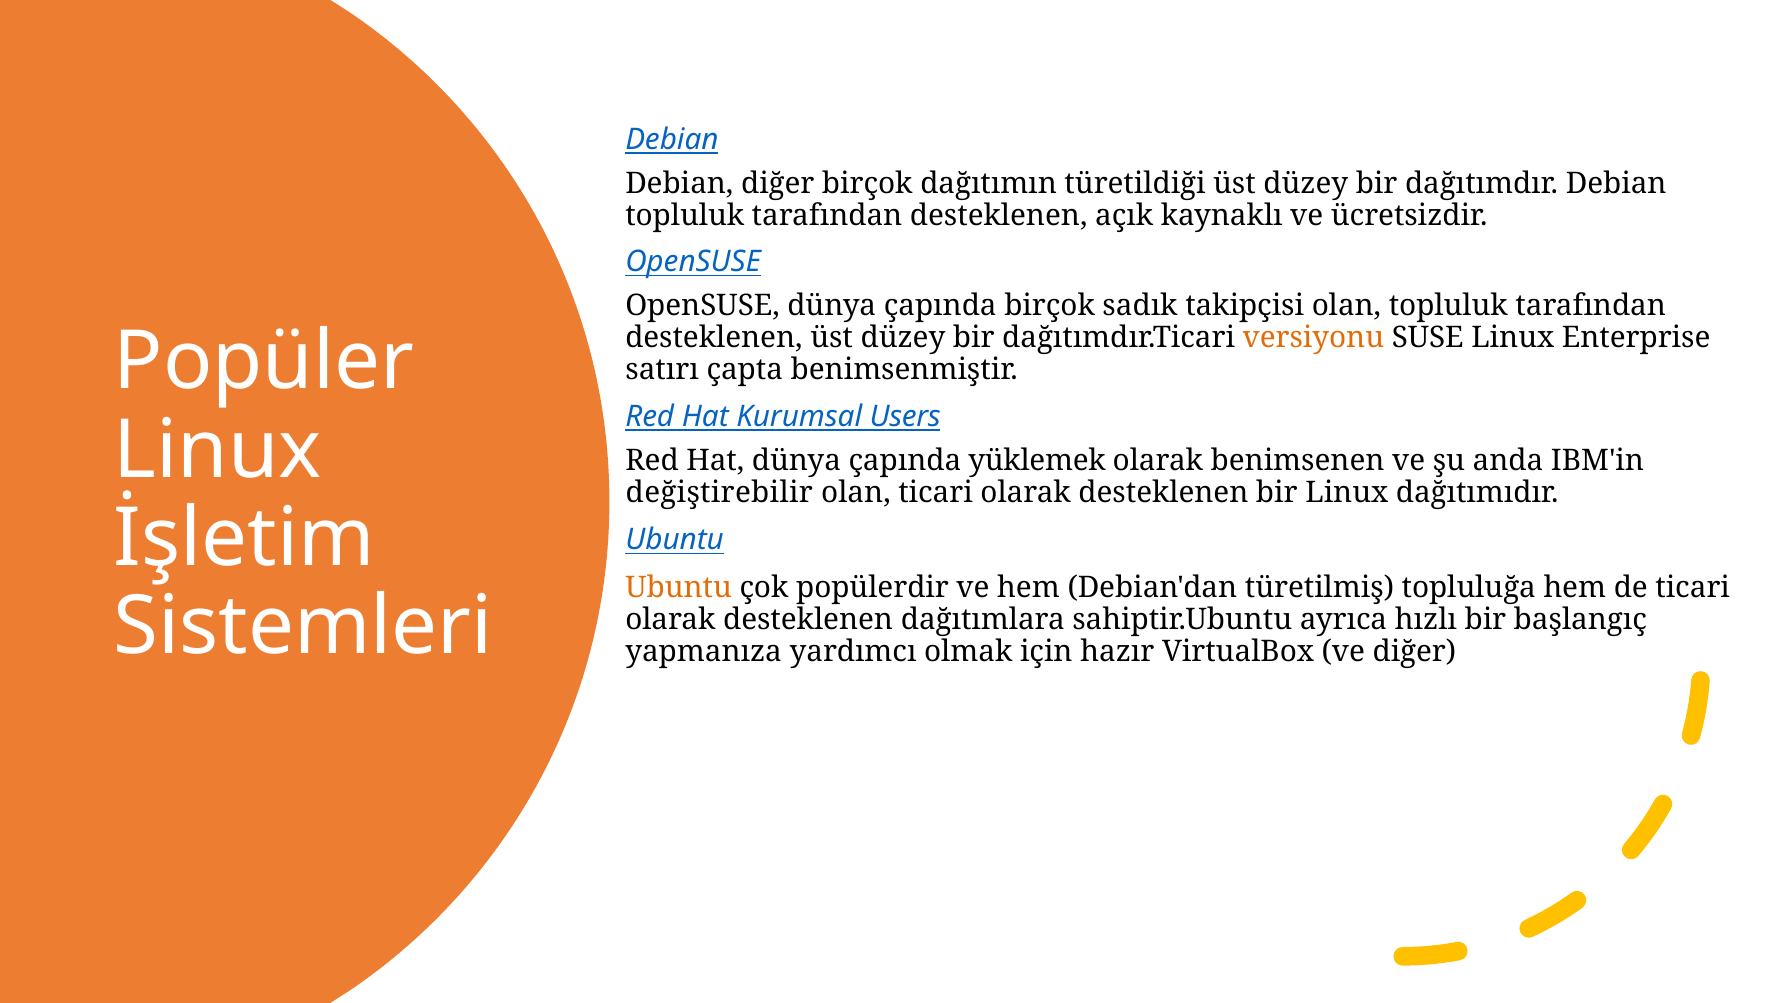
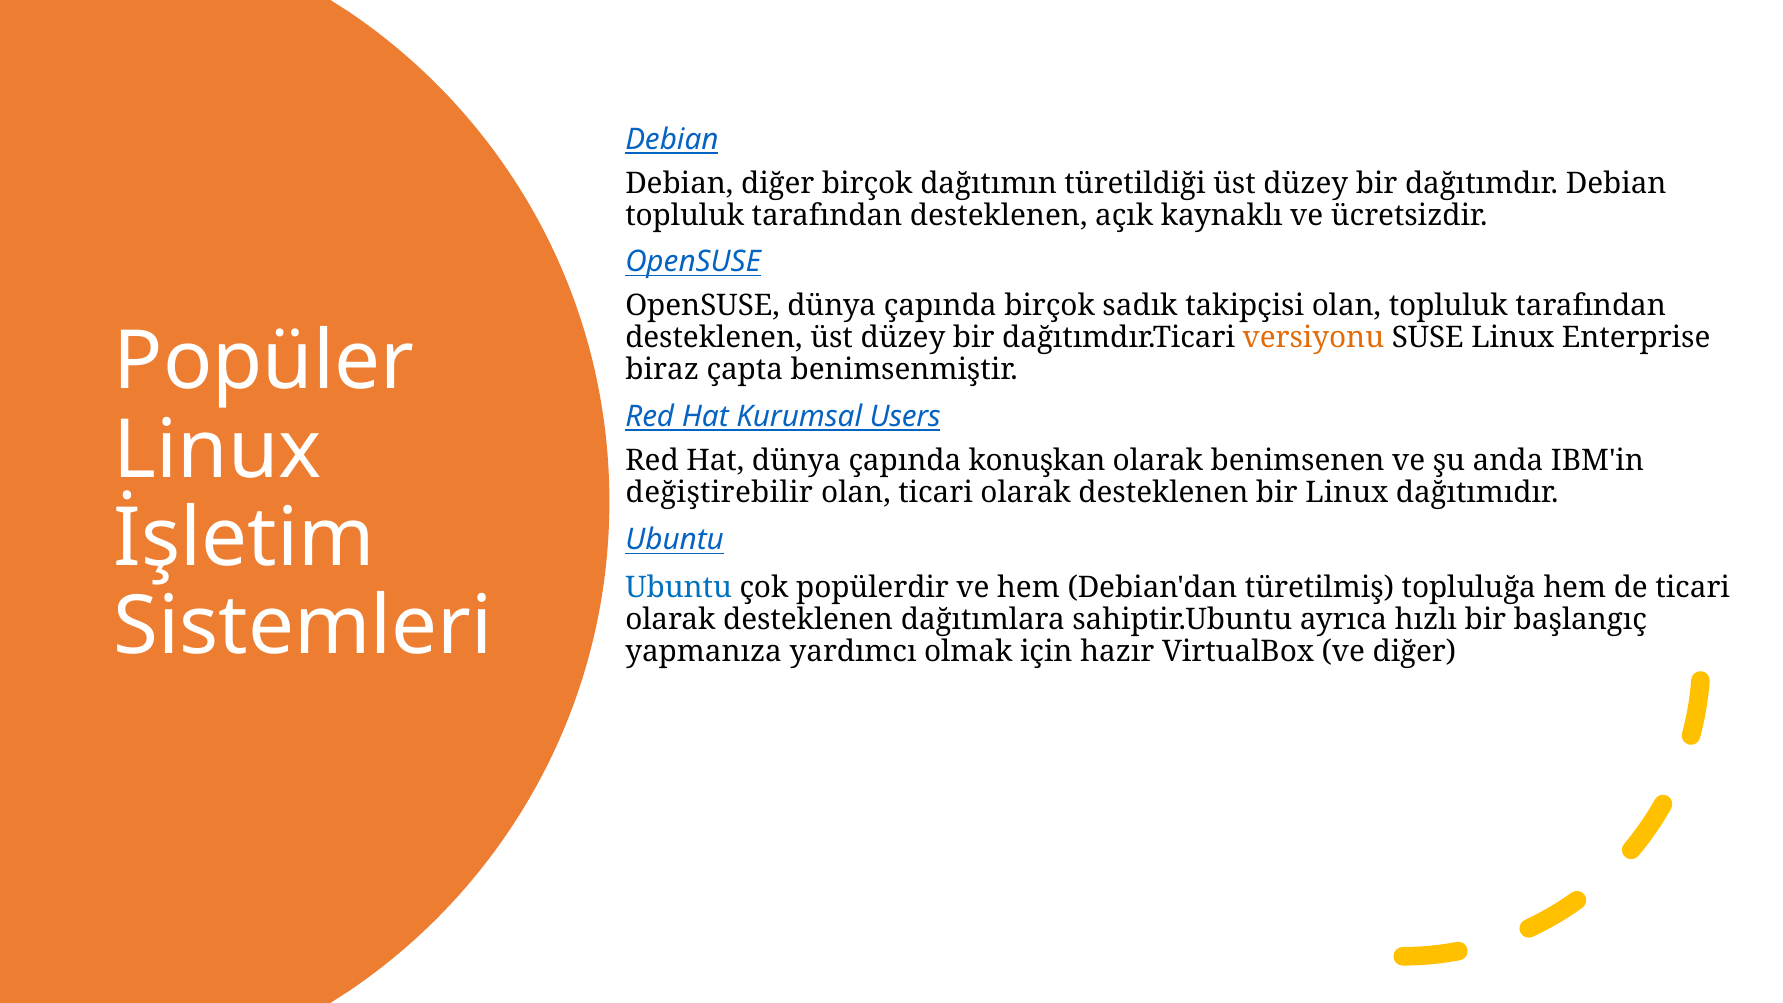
satırı: satırı -> biraz
yüklemek: yüklemek -> konuşkan
Ubuntu at (679, 587) colour: orange -> blue
